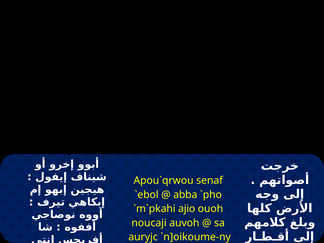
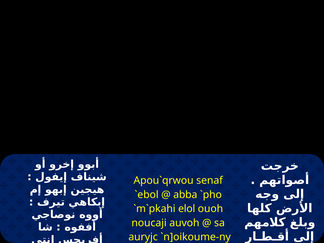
ajio: ajio -> elol
